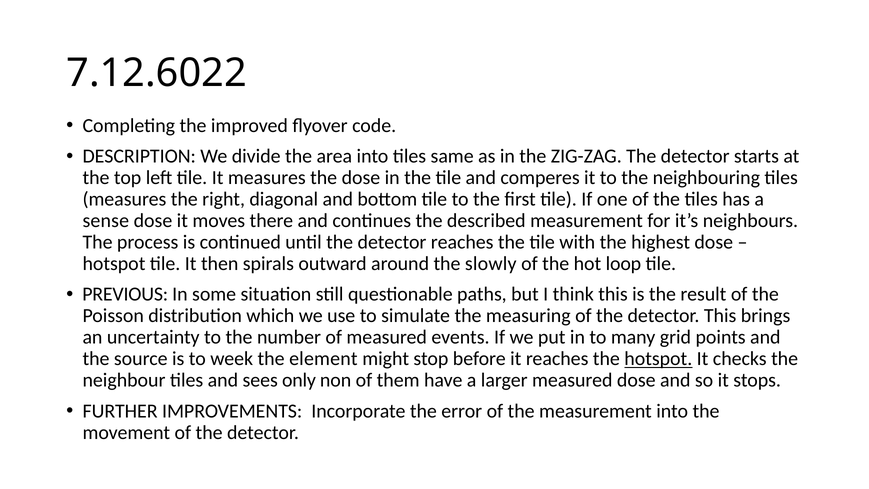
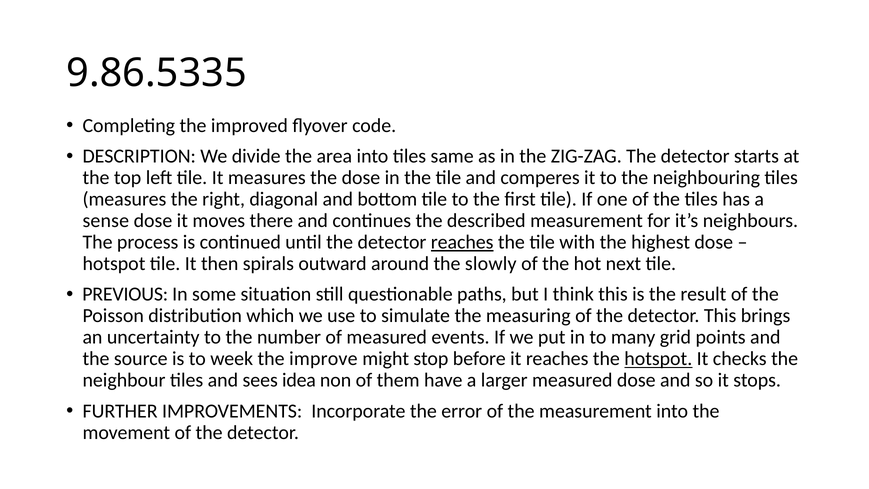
7.12.6022: 7.12.6022 -> 9.86.5335
reaches at (462, 242) underline: none -> present
loop: loop -> next
element: element -> improve
only: only -> idea
